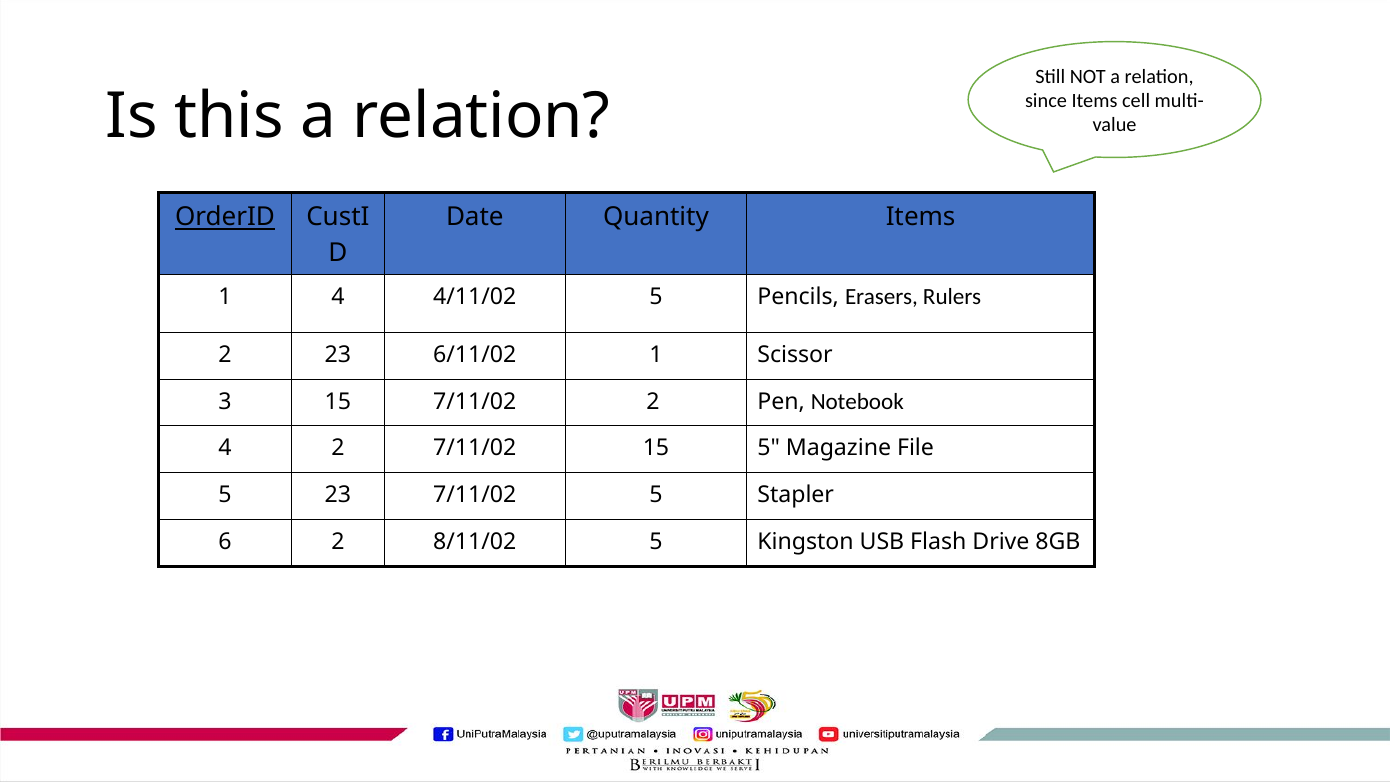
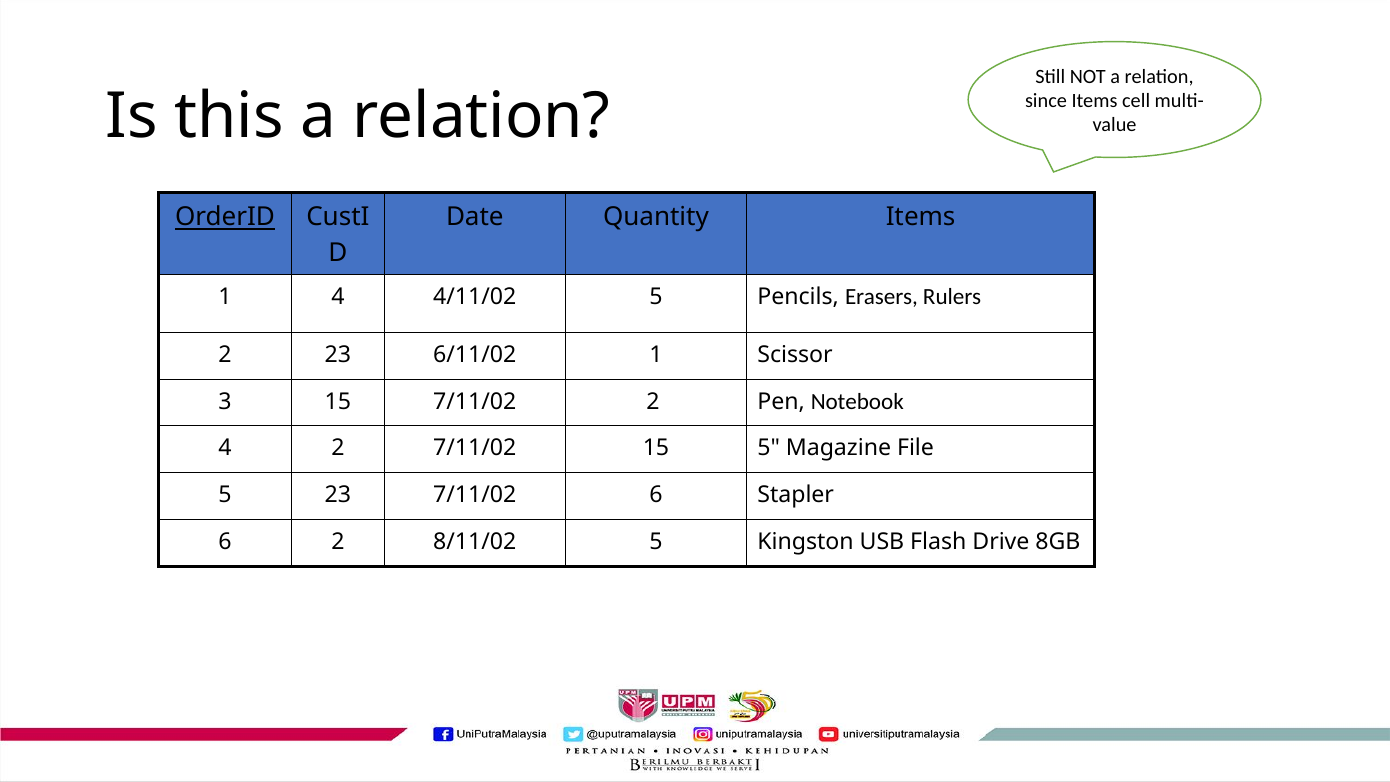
7/11/02 5: 5 -> 6
